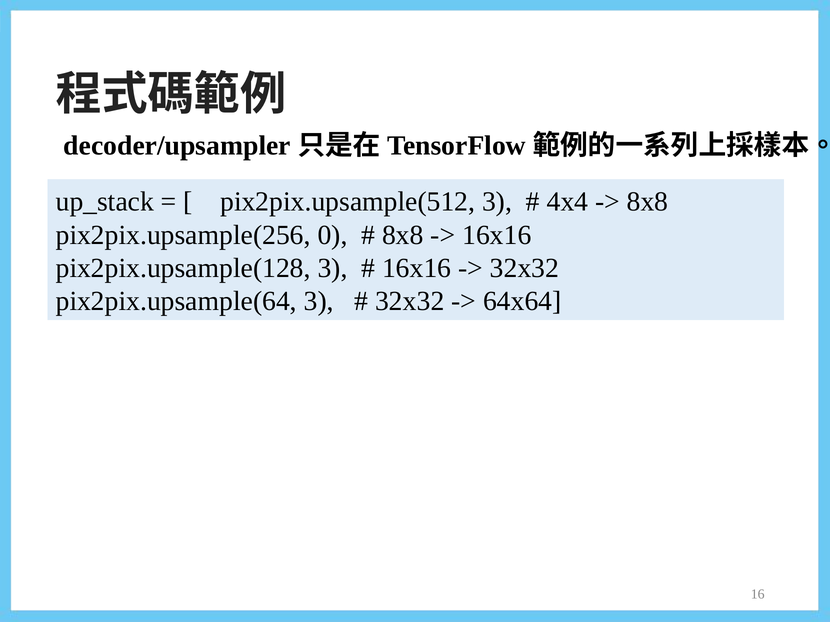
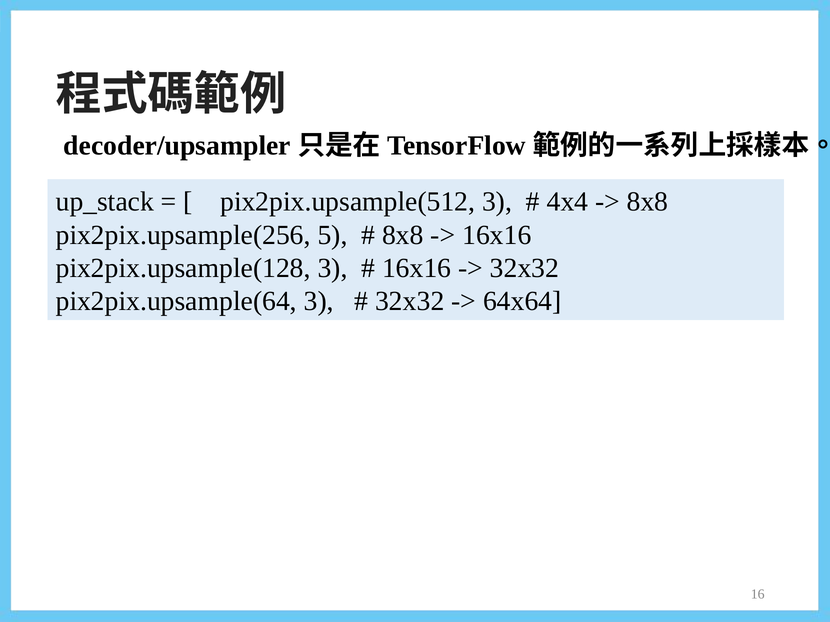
0: 0 -> 5
